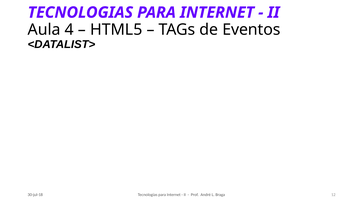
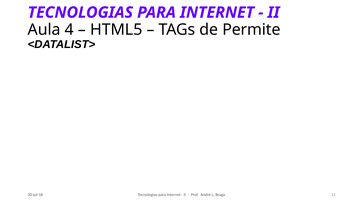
Eventos: Eventos -> Permite
